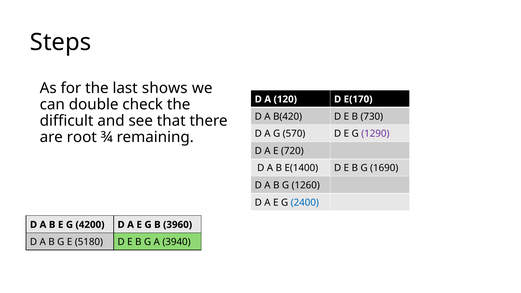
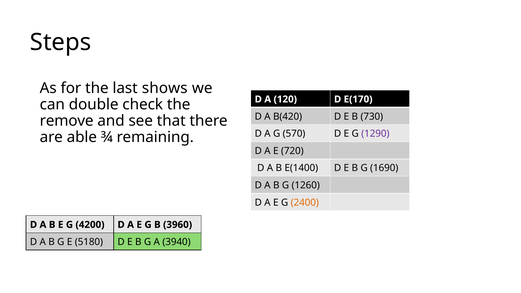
difficult: difficult -> remove
root: root -> able
2400 colour: blue -> orange
